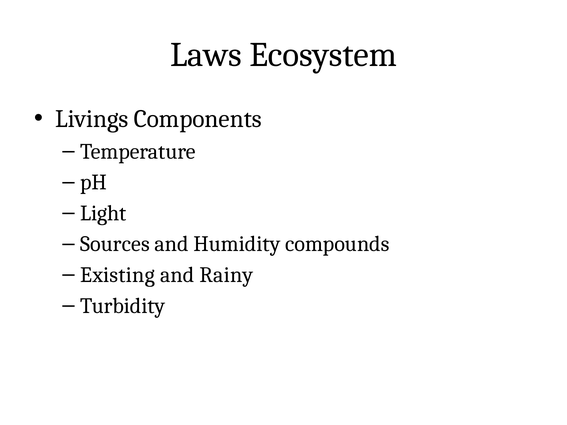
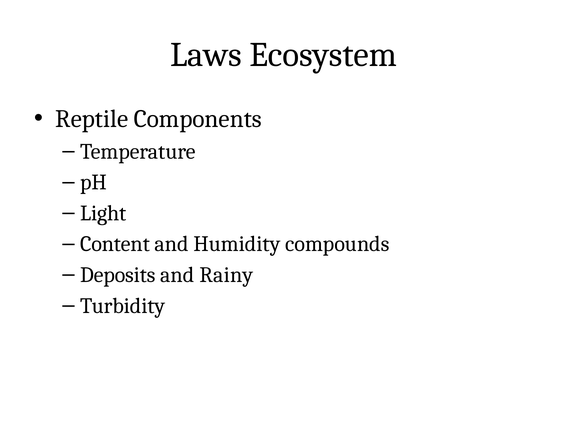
Livings: Livings -> Reptile
Sources: Sources -> Content
Existing: Existing -> Deposits
